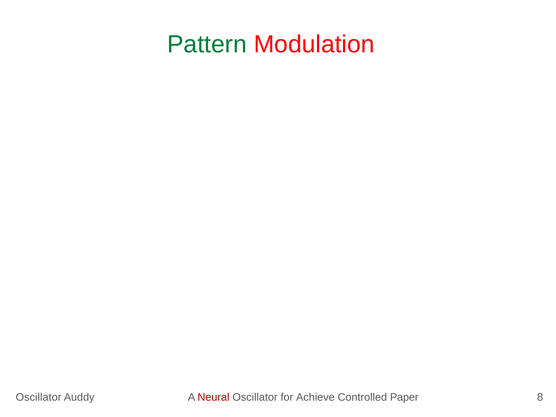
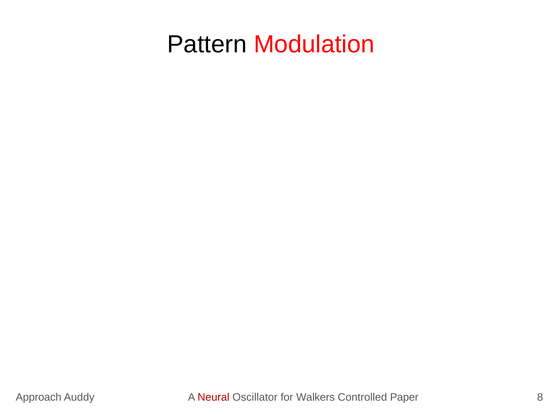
Pattern colour: green -> black
Oscillator at (39, 397): Oscillator -> Approach
Achieve: Achieve -> Walkers
